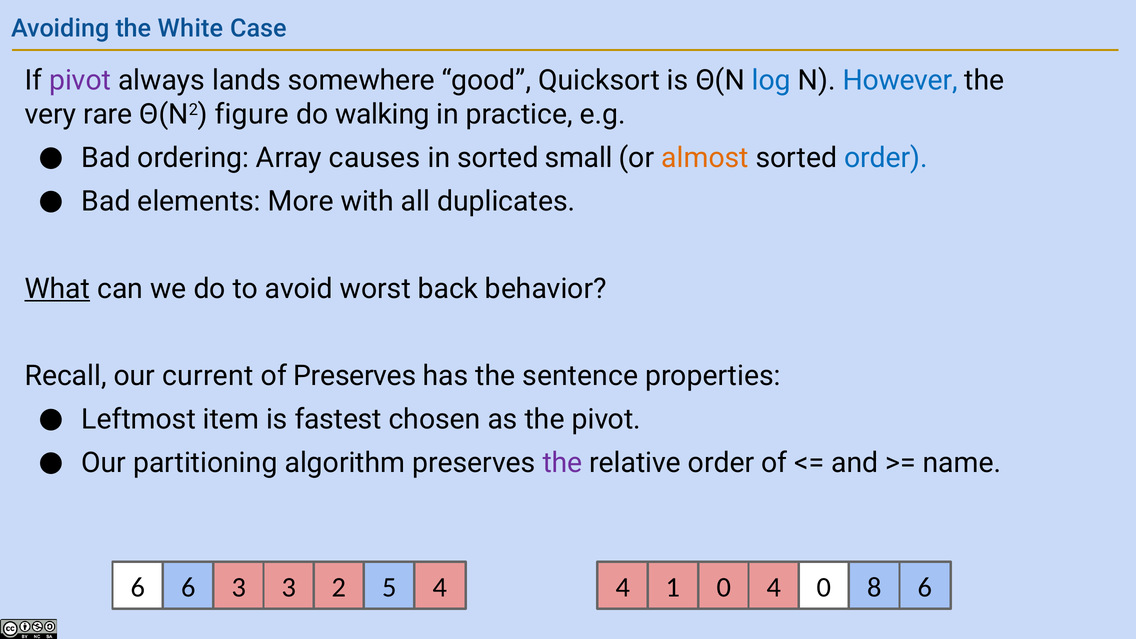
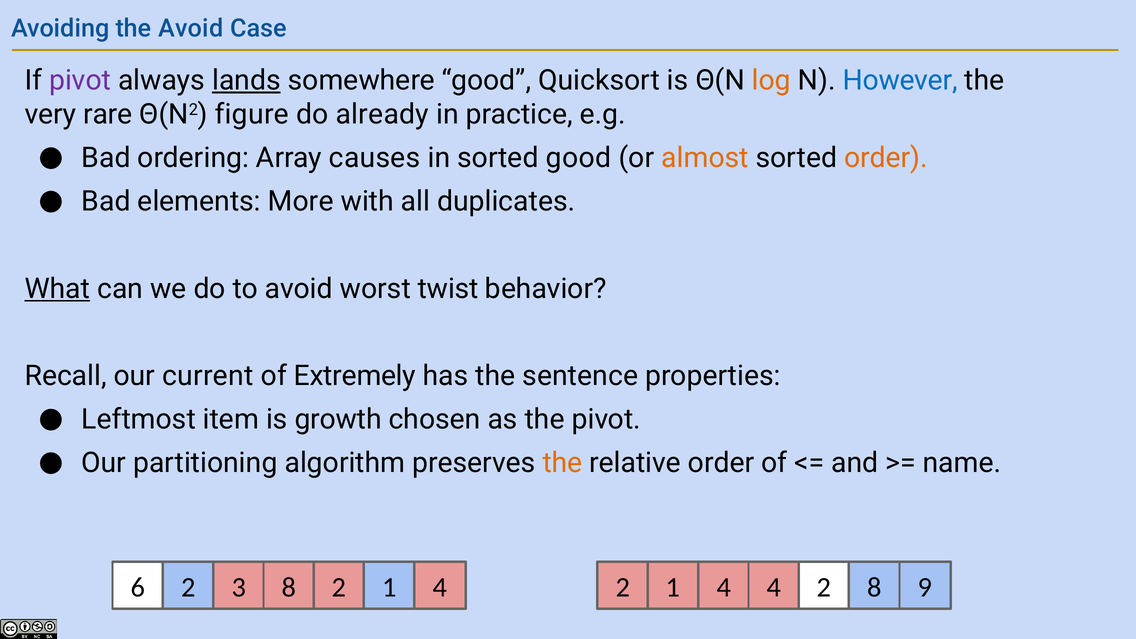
the White: White -> Avoid
lands underline: none -> present
log colour: blue -> orange
walking: walking -> already
sorted small: small -> good
order at (886, 158) colour: blue -> orange
back: back -> twist
of Preserves: Preserves -> Extremely
fastest: fastest -> growth
the at (562, 463) colour: purple -> orange
6 6: 6 -> 2
3 3: 3 -> 8
5 at (389, 587): 5 -> 1
4 at (623, 587): 4 -> 2
0 at (724, 587): 0 -> 4
0 at (824, 587): 0 -> 2
8 6: 6 -> 9
